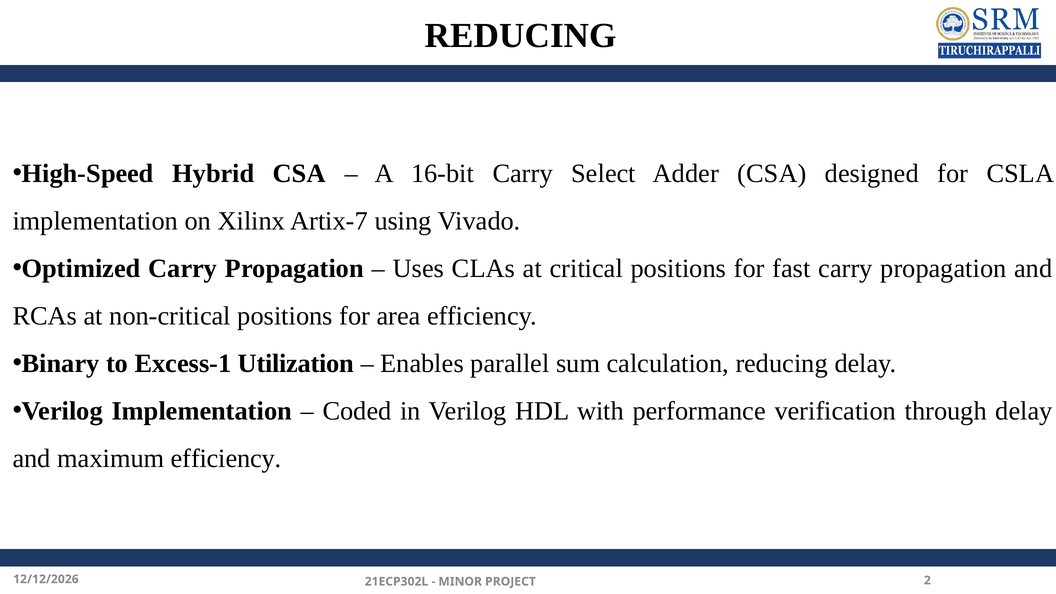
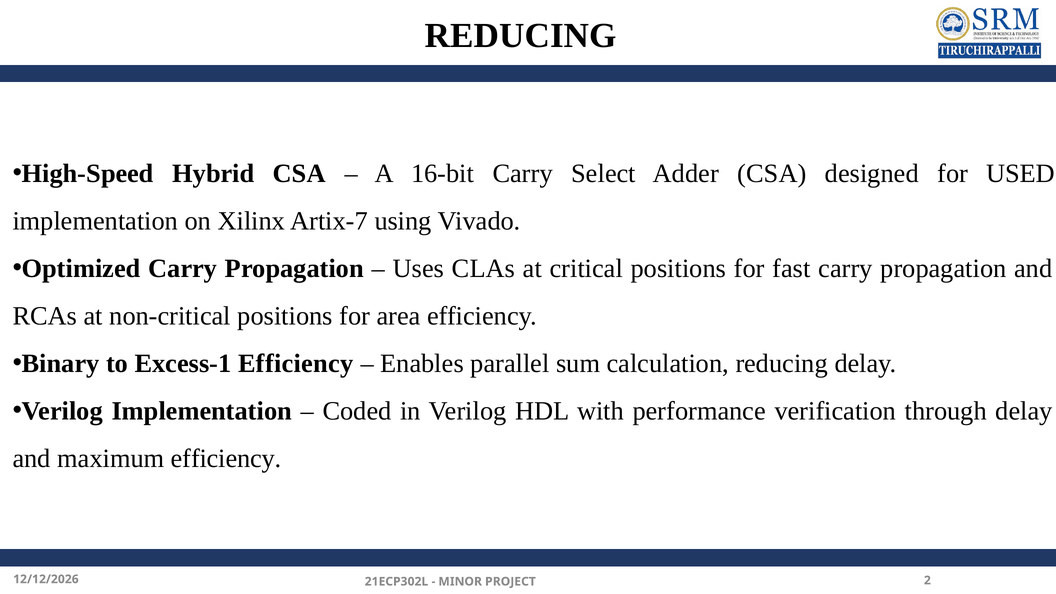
CSLA: CSLA -> USED
Excess-1 Utilization: Utilization -> Efficiency
